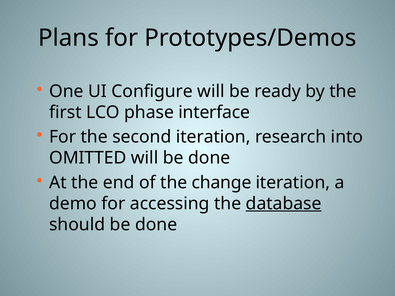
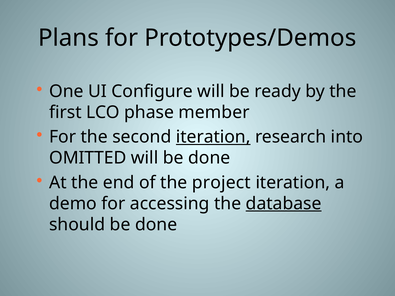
interface: interface -> member
iteration at (213, 137) underline: none -> present
change: change -> project
